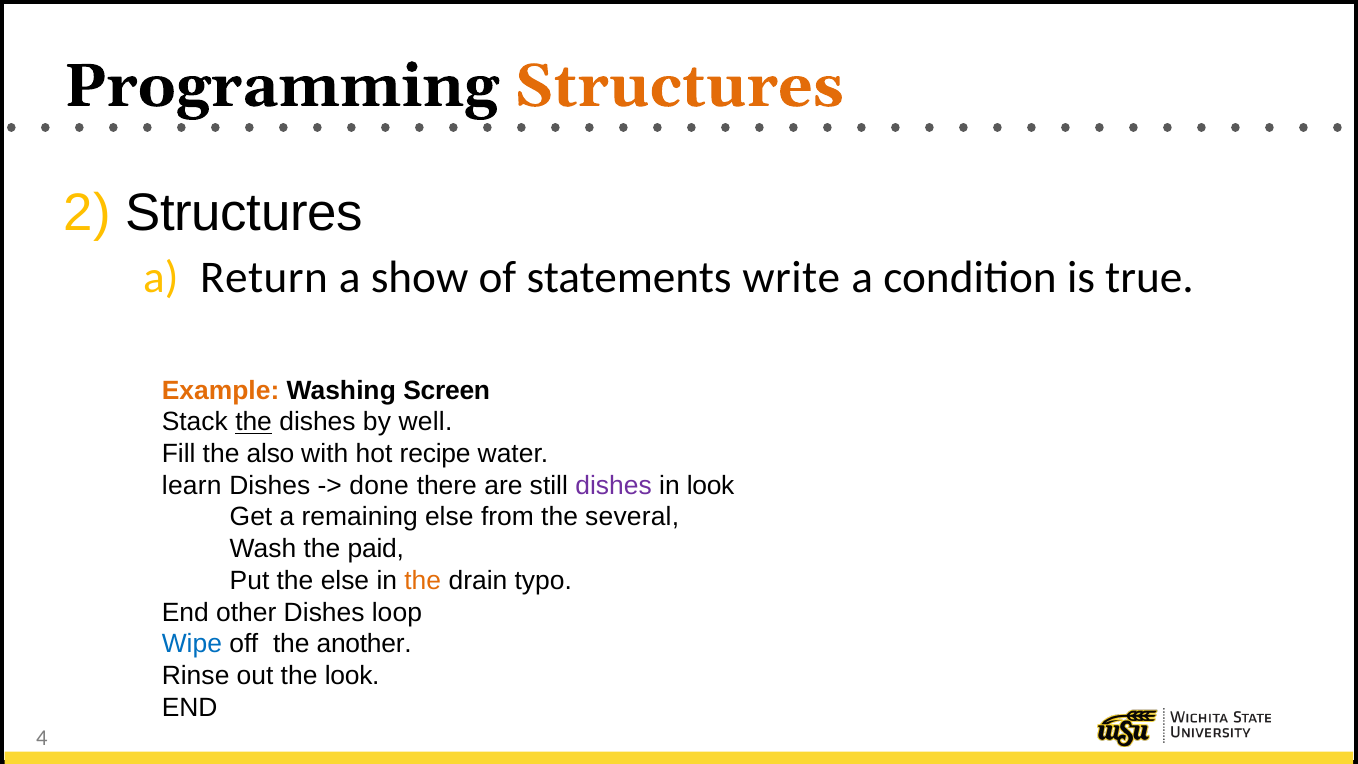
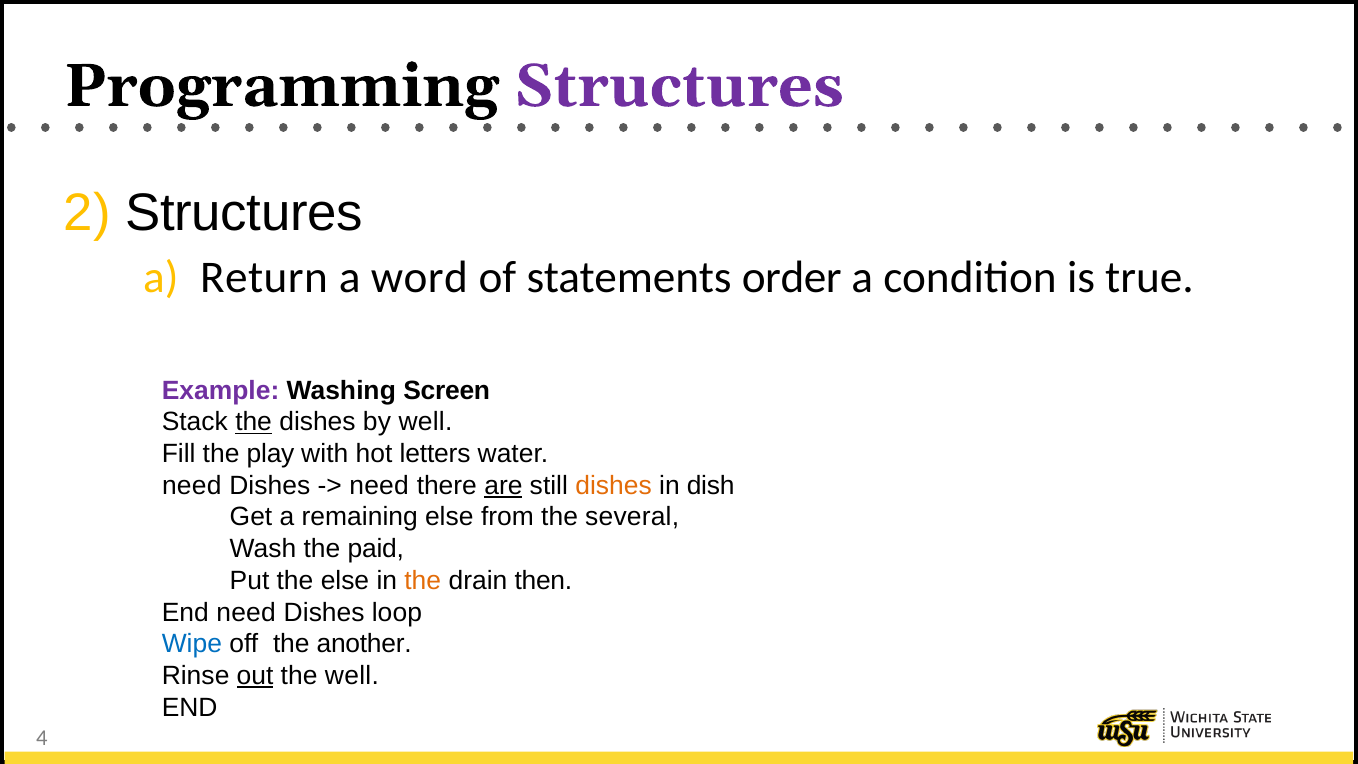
Structures at (679, 86) colour: orange -> purple
show: show -> word
write: write -> order
Example colour: orange -> purple
also: also -> play
recipe: recipe -> letters
learn at (192, 485): learn -> need
done at (379, 485): done -> need
are underline: none -> present
dishes at (614, 485) colour: purple -> orange
in look: look -> dish
typo: typo -> then
End other: other -> need
out underline: none -> present
the look: look -> well
